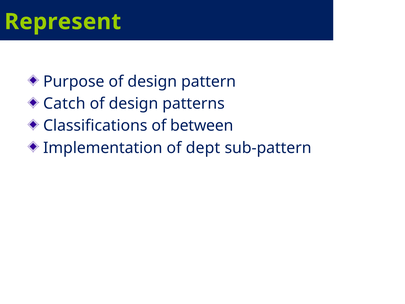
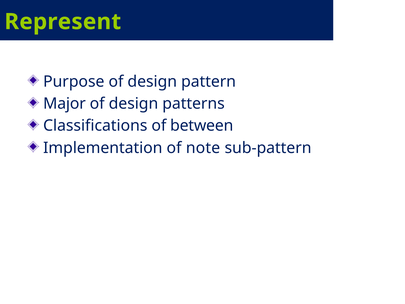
Catch: Catch -> Major
dept: dept -> note
